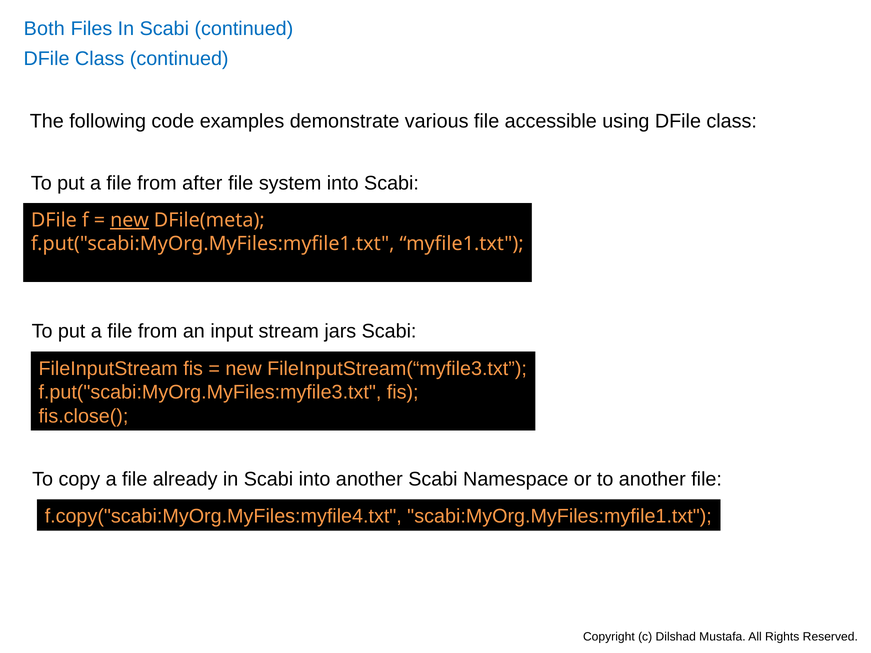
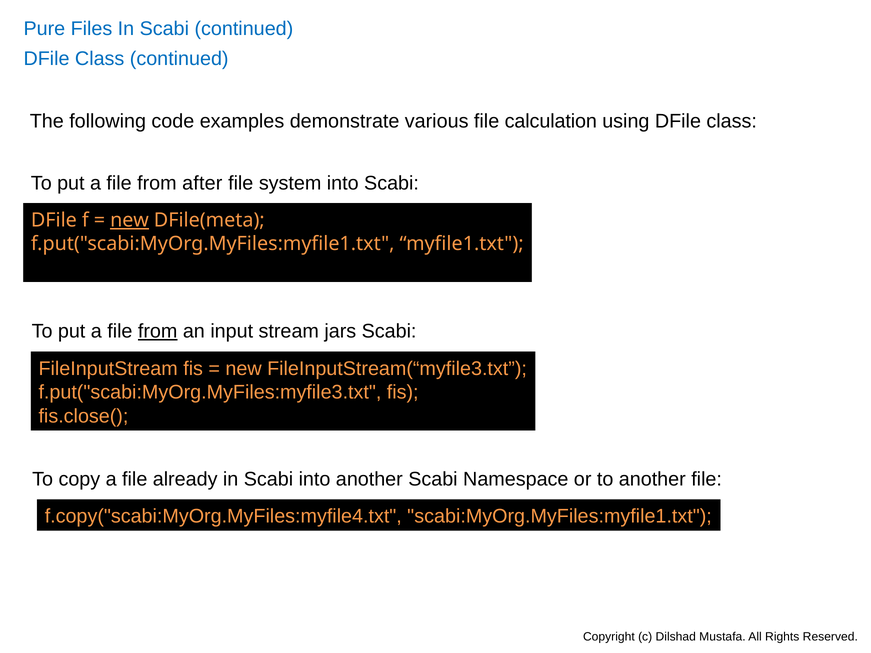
Both: Both -> Pure
accessible: accessible -> calculation
from at (158, 331) underline: none -> present
